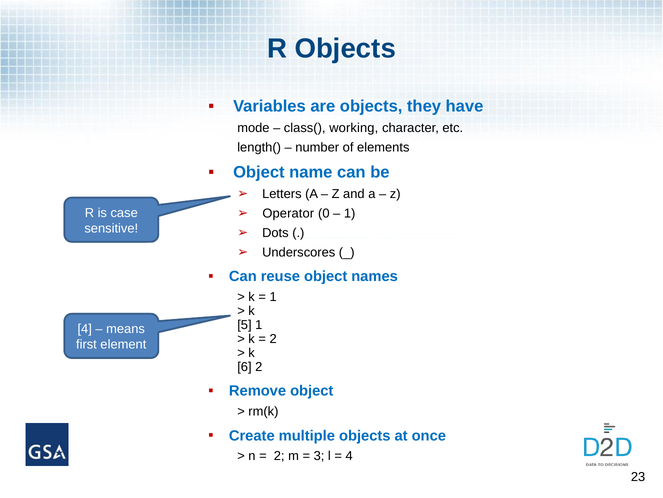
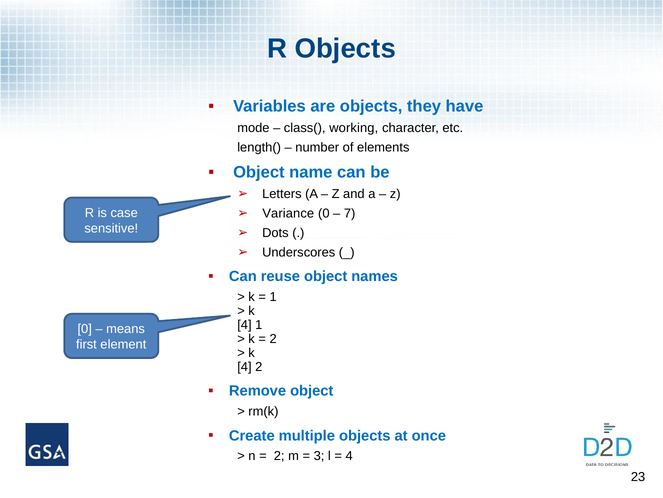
Operator: Operator -> Variance
1 at (350, 213): 1 -> 7
5 at (244, 325): 5 -> 4
4 at (85, 329): 4 -> 0
6 at (244, 366): 6 -> 4
